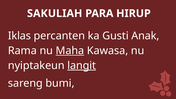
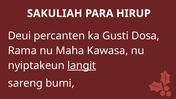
Iklas: Iklas -> Deui
Anak: Anak -> Dosa
Maha underline: present -> none
